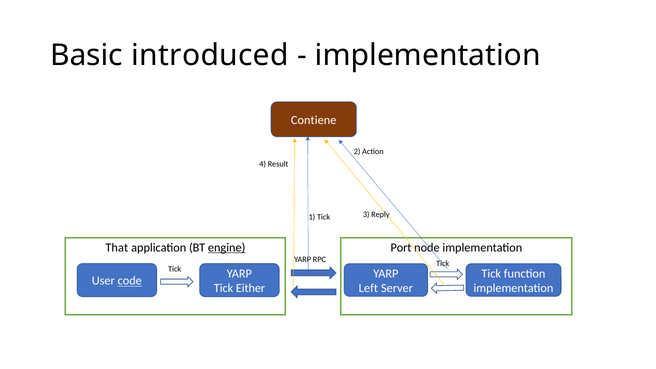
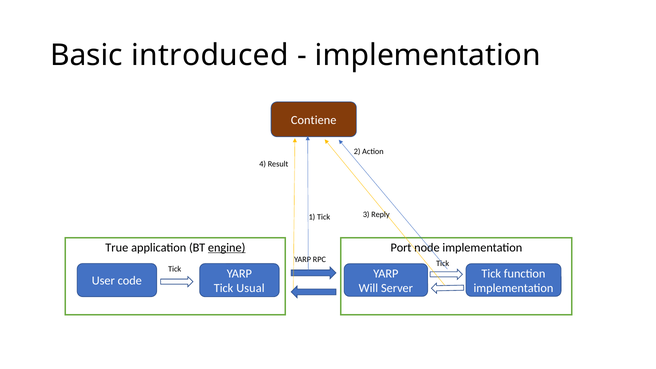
That: That -> True
code underline: present -> none
Left: Left -> Will
Either: Either -> Usual
